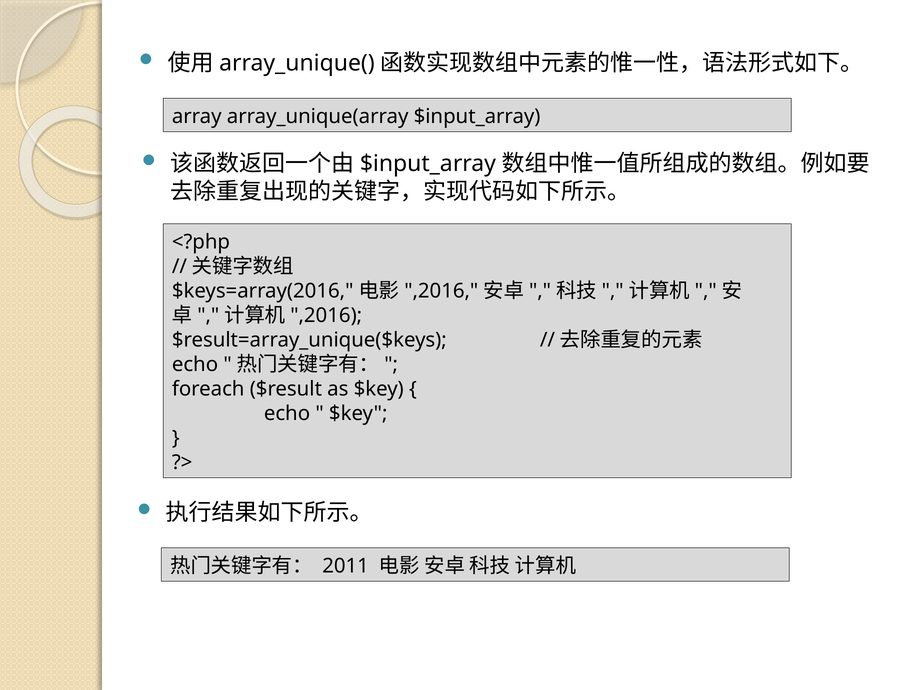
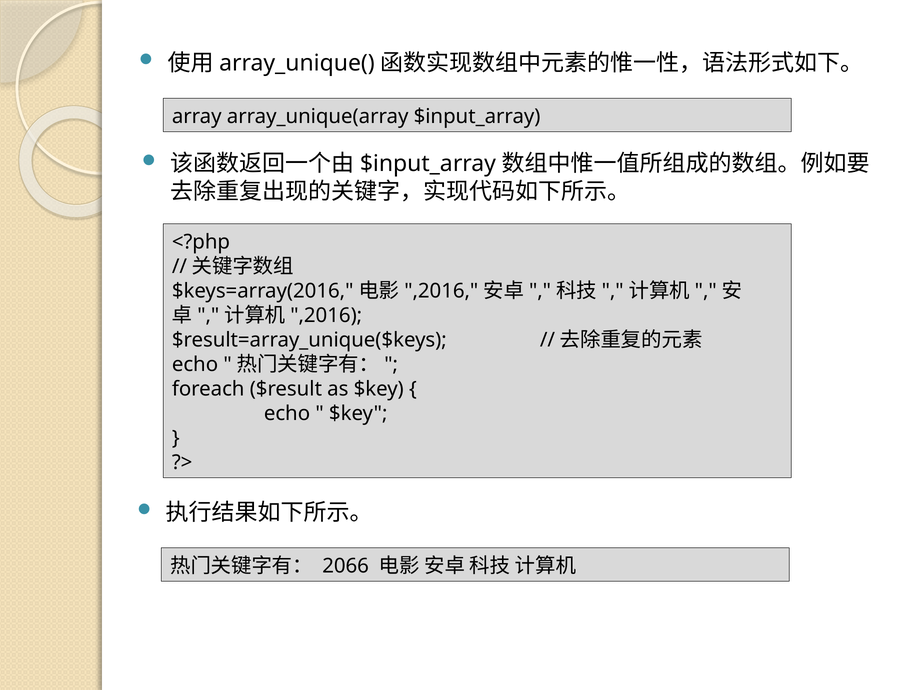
2011: 2011 -> 2066
